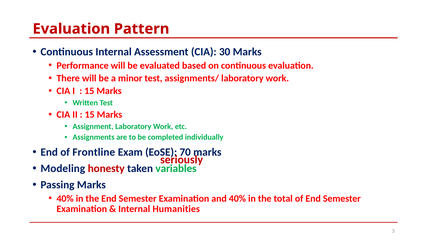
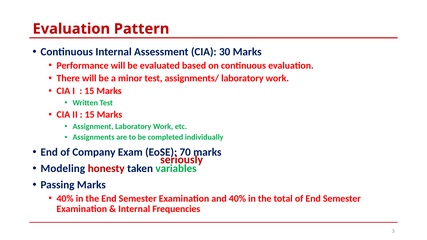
Frontline: Frontline -> Company
Humanities: Humanities -> Frequencies
